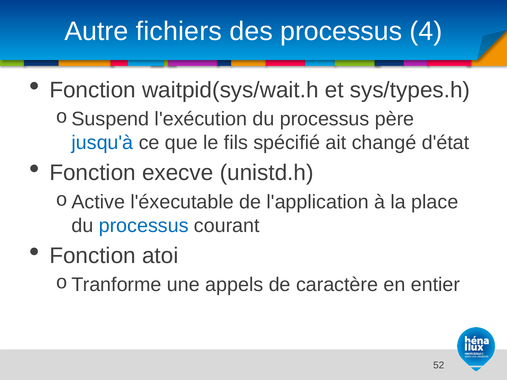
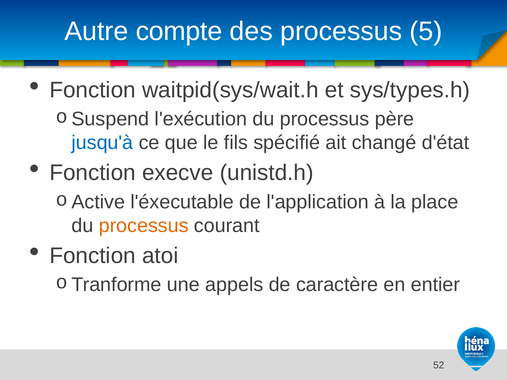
fichiers: fichiers -> compte
4: 4 -> 5
processus at (144, 226) colour: blue -> orange
